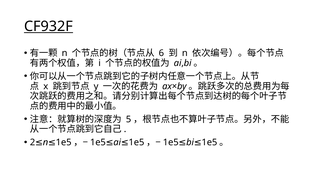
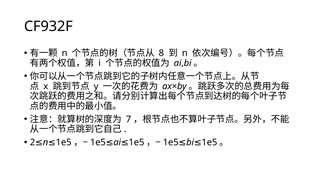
CF932F underline: present -> none
6: 6 -> 8
5: 5 -> 7
